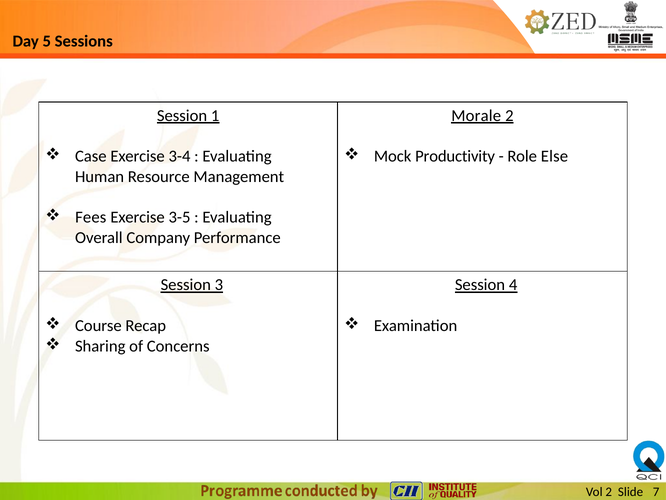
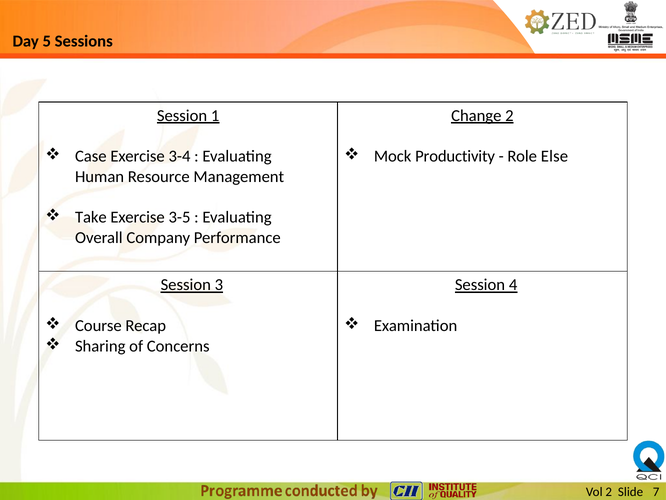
Morale: Morale -> Change
Fees: Fees -> Take
